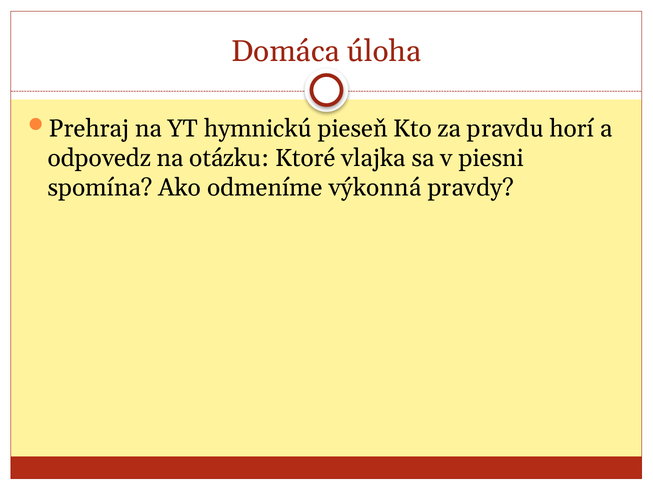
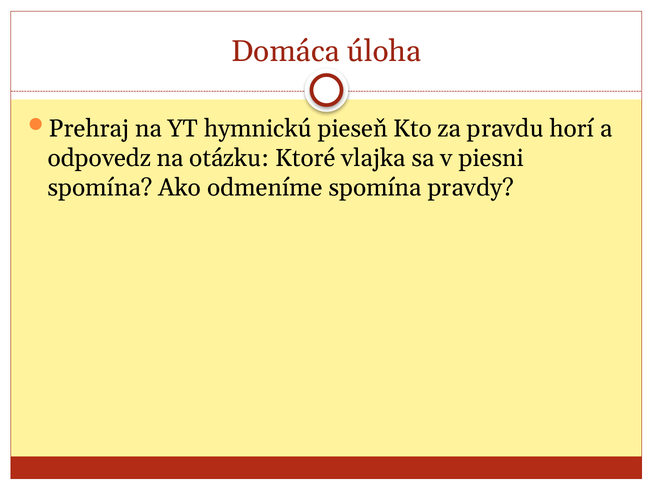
odmeníme výkonná: výkonná -> spomína
